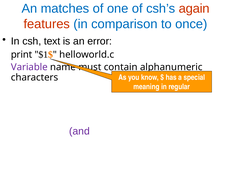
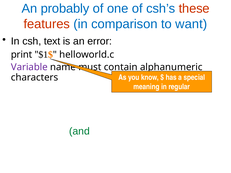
matches: matches -> probably
again: again -> these
once: once -> want
and colour: purple -> green
